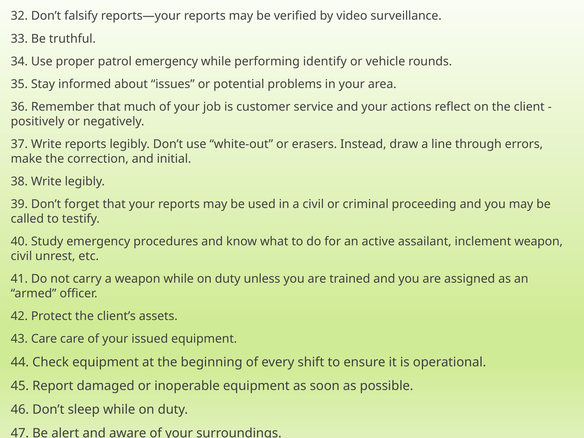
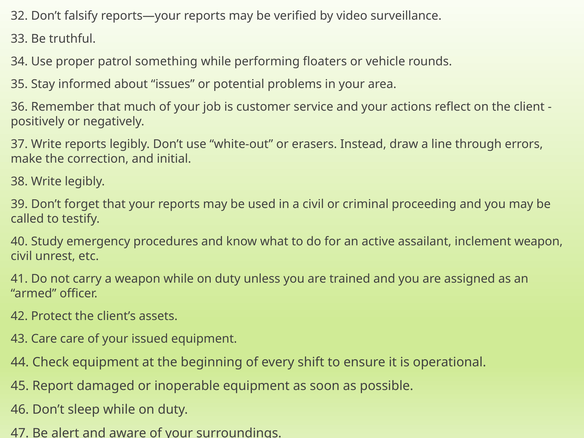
patrol emergency: emergency -> something
identify: identify -> floaters
